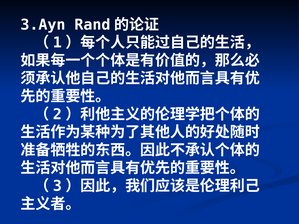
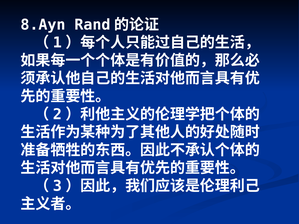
3.Ayn: 3.Ayn -> 8.Ayn
